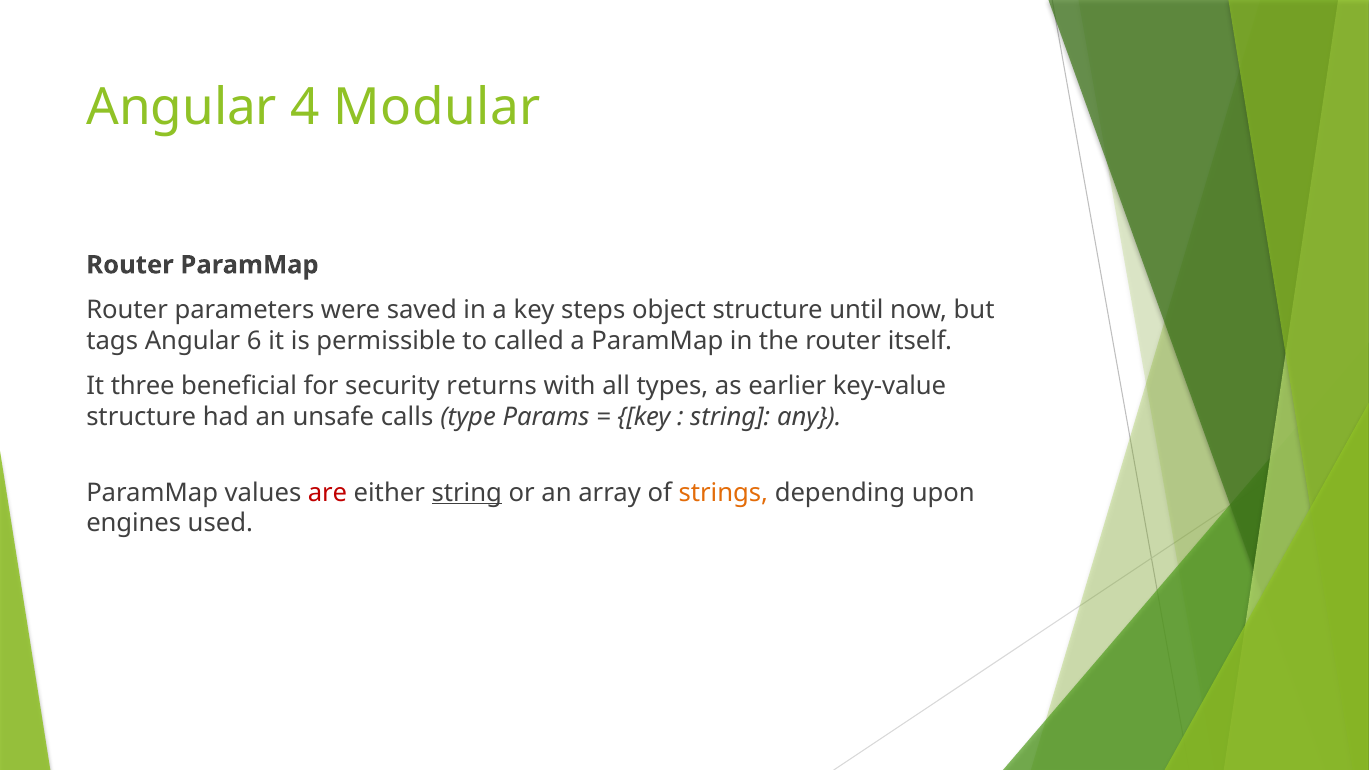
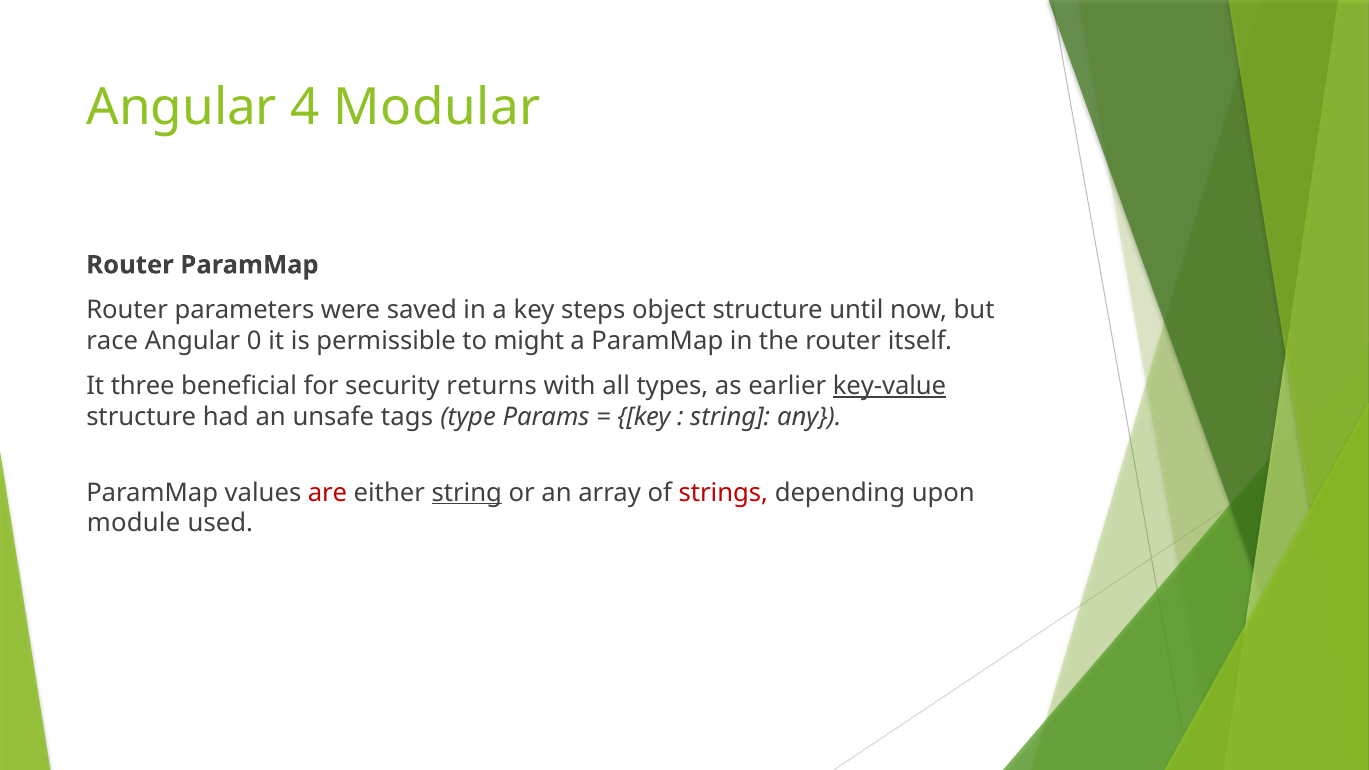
tags: tags -> race
6: 6 -> 0
called: called -> might
key-value underline: none -> present
calls: calls -> tags
strings colour: orange -> red
engines: engines -> module
